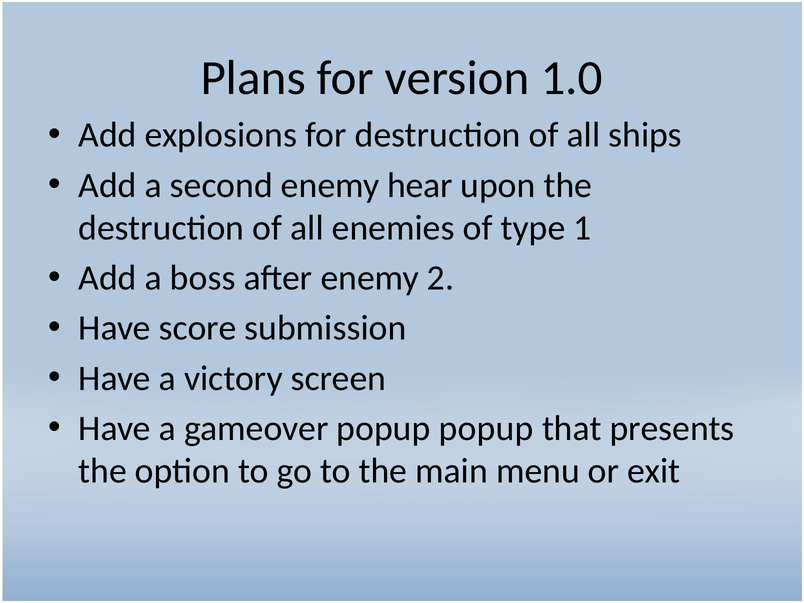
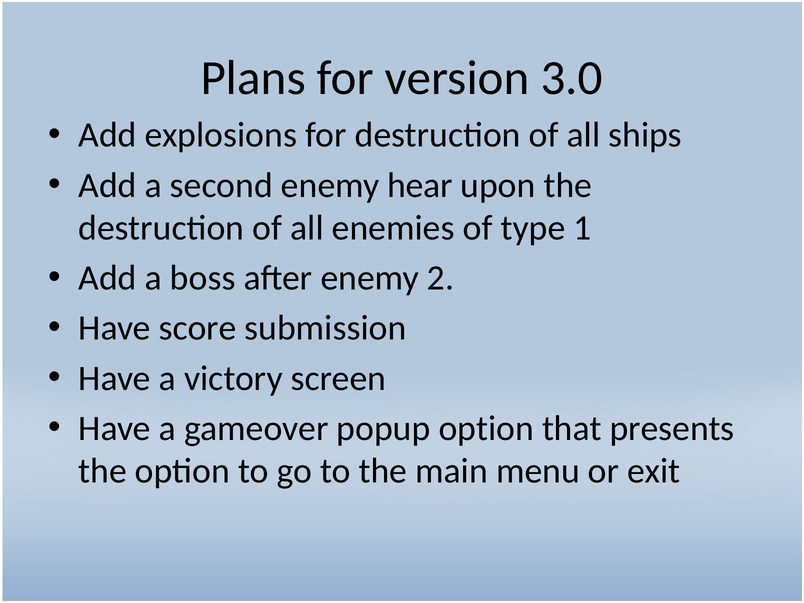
1.0: 1.0 -> 3.0
popup popup: popup -> option
